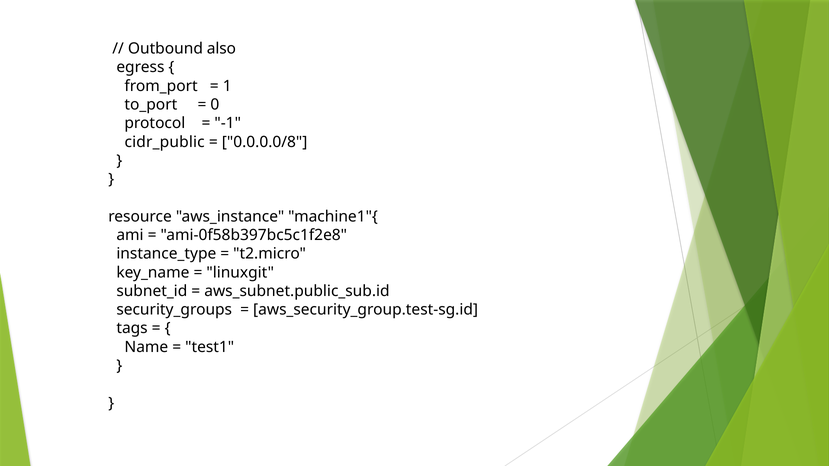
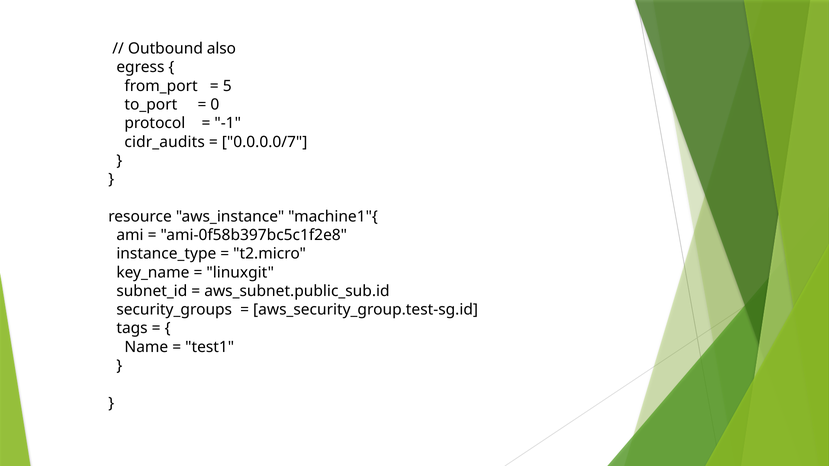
1: 1 -> 5
cidr_public: cidr_public -> cidr_audits
0.0.0.0/8: 0.0.0.0/8 -> 0.0.0.0/7
